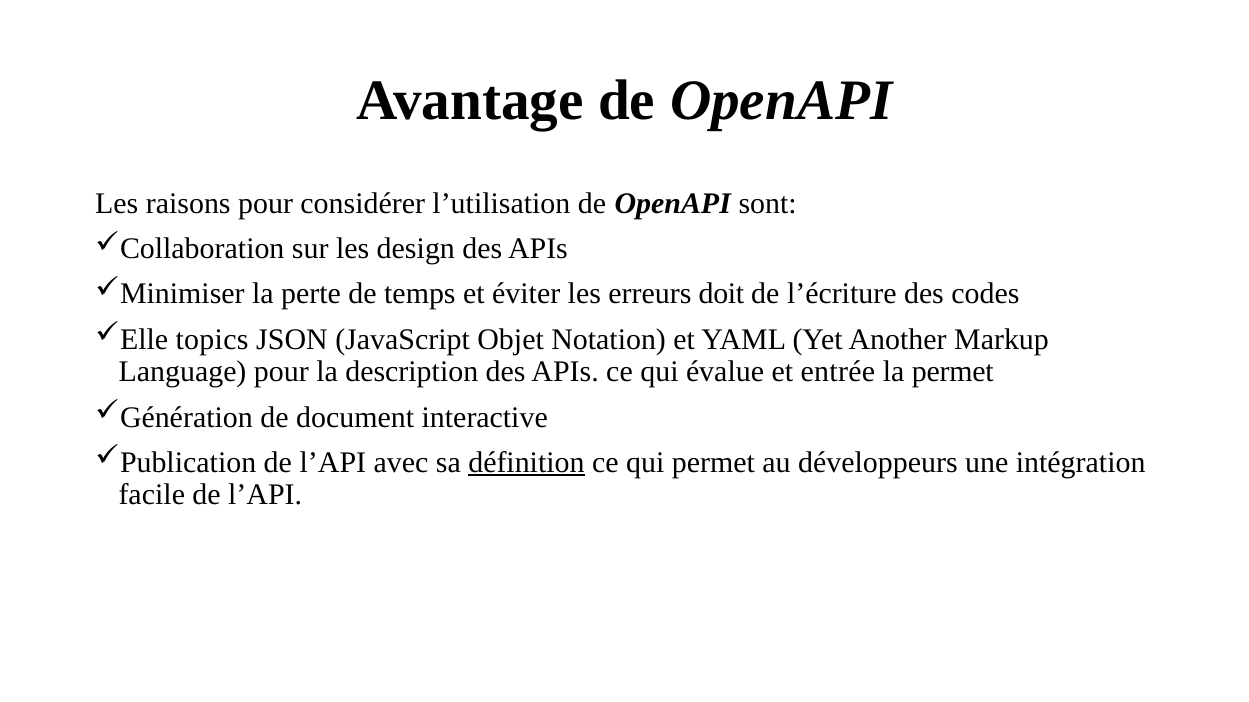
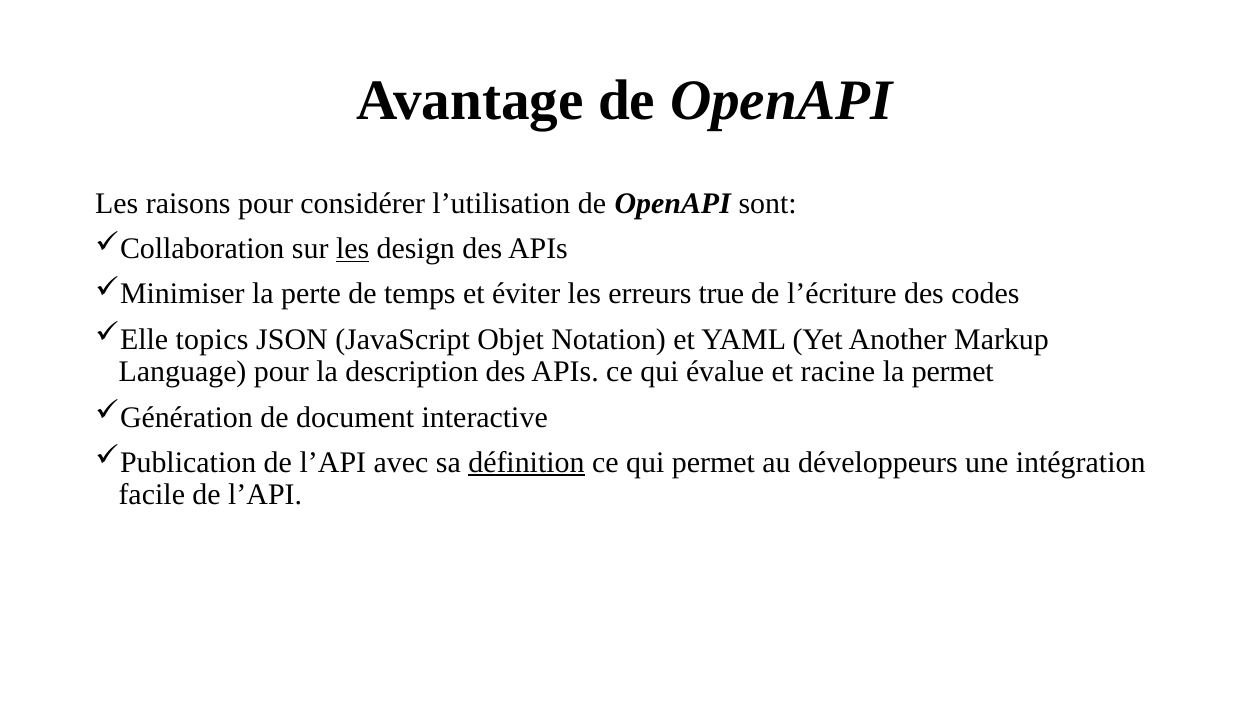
les at (353, 249) underline: none -> present
doit: doit -> true
entrée: entrée -> racine
